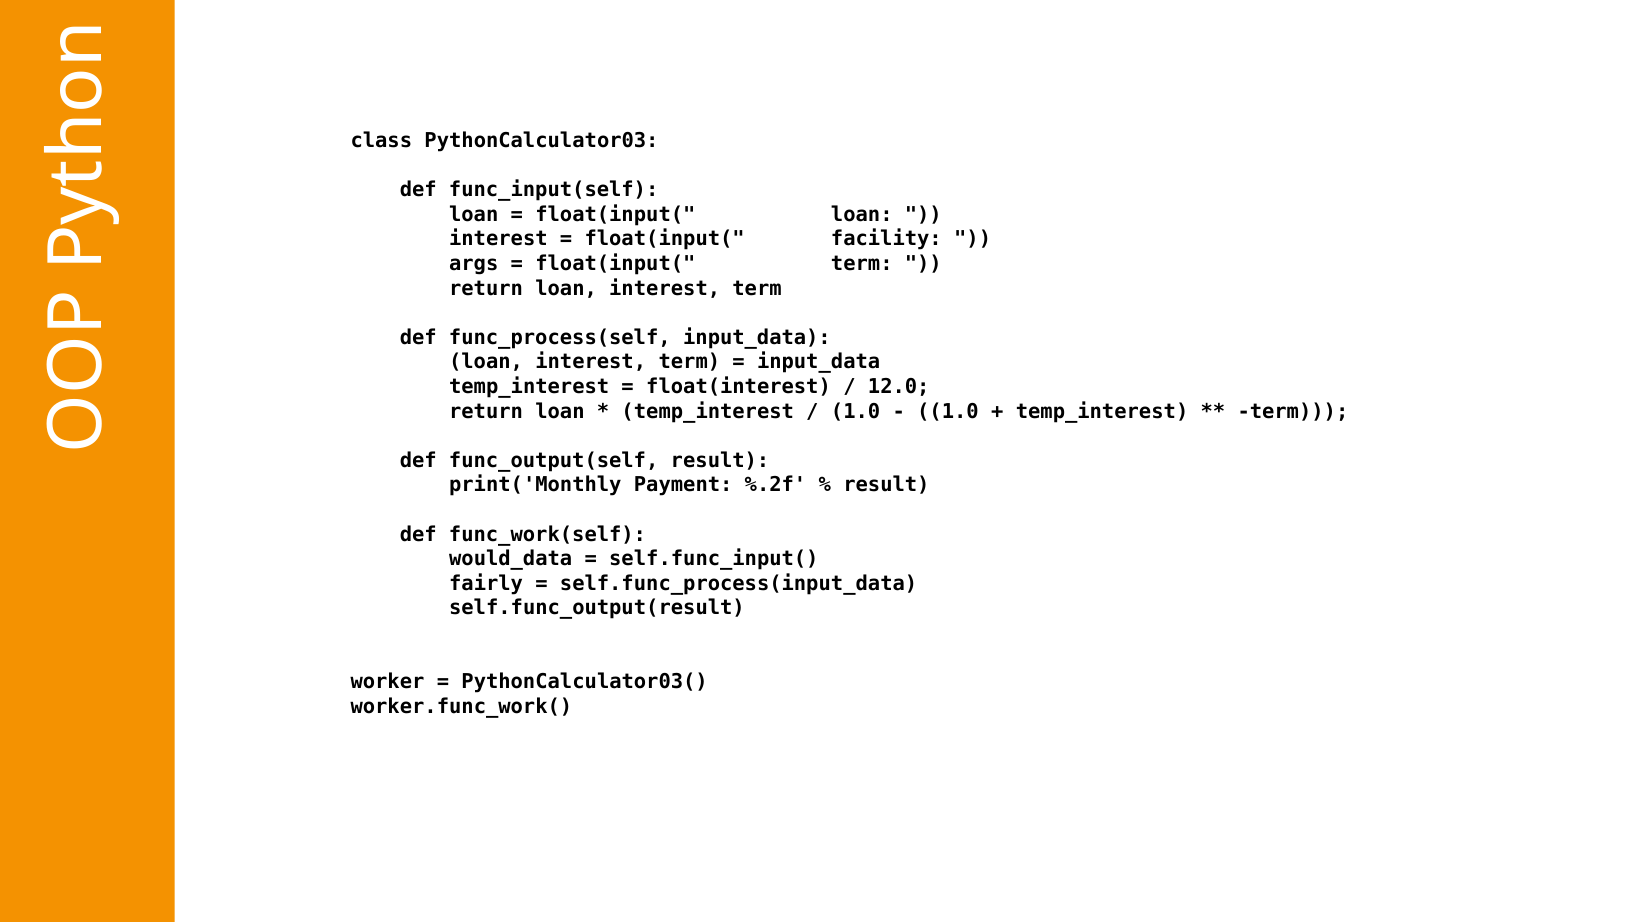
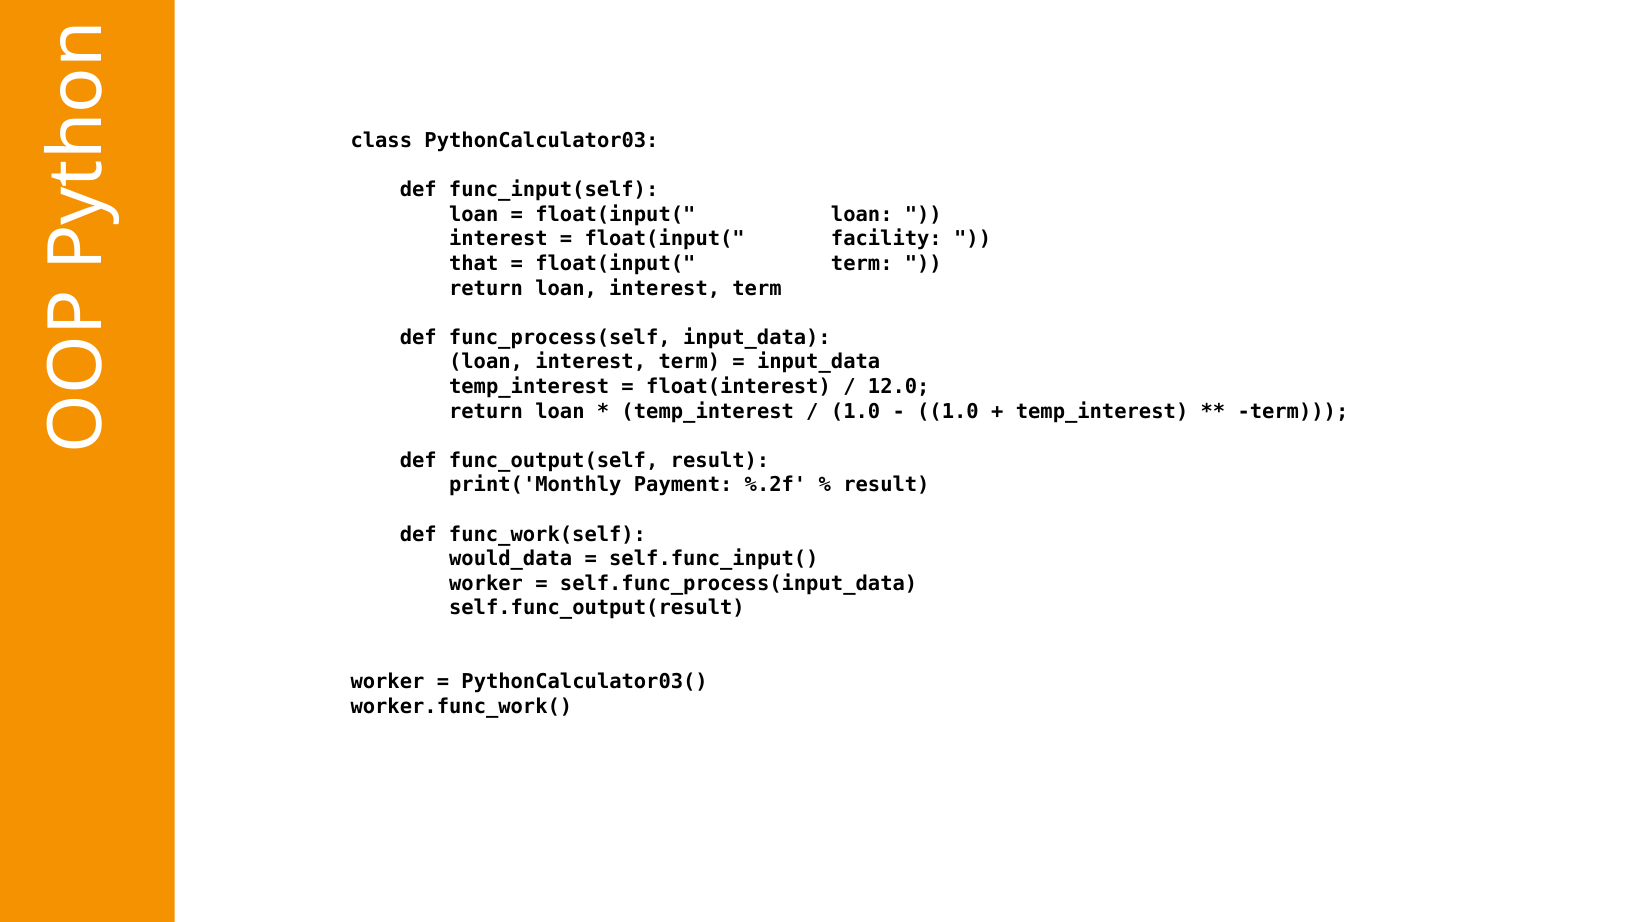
args: args -> that
fairly at (486, 583): fairly -> worker
